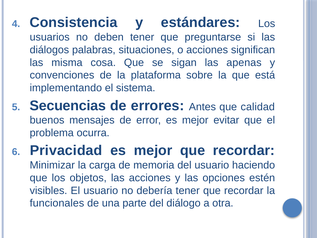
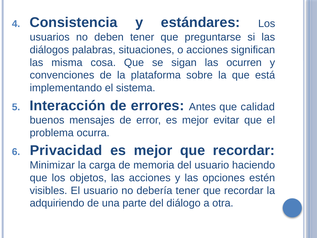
apenas: apenas -> ocurren
Secuencias: Secuencias -> Interacción
funcionales: funcionales -> adquiriendo
